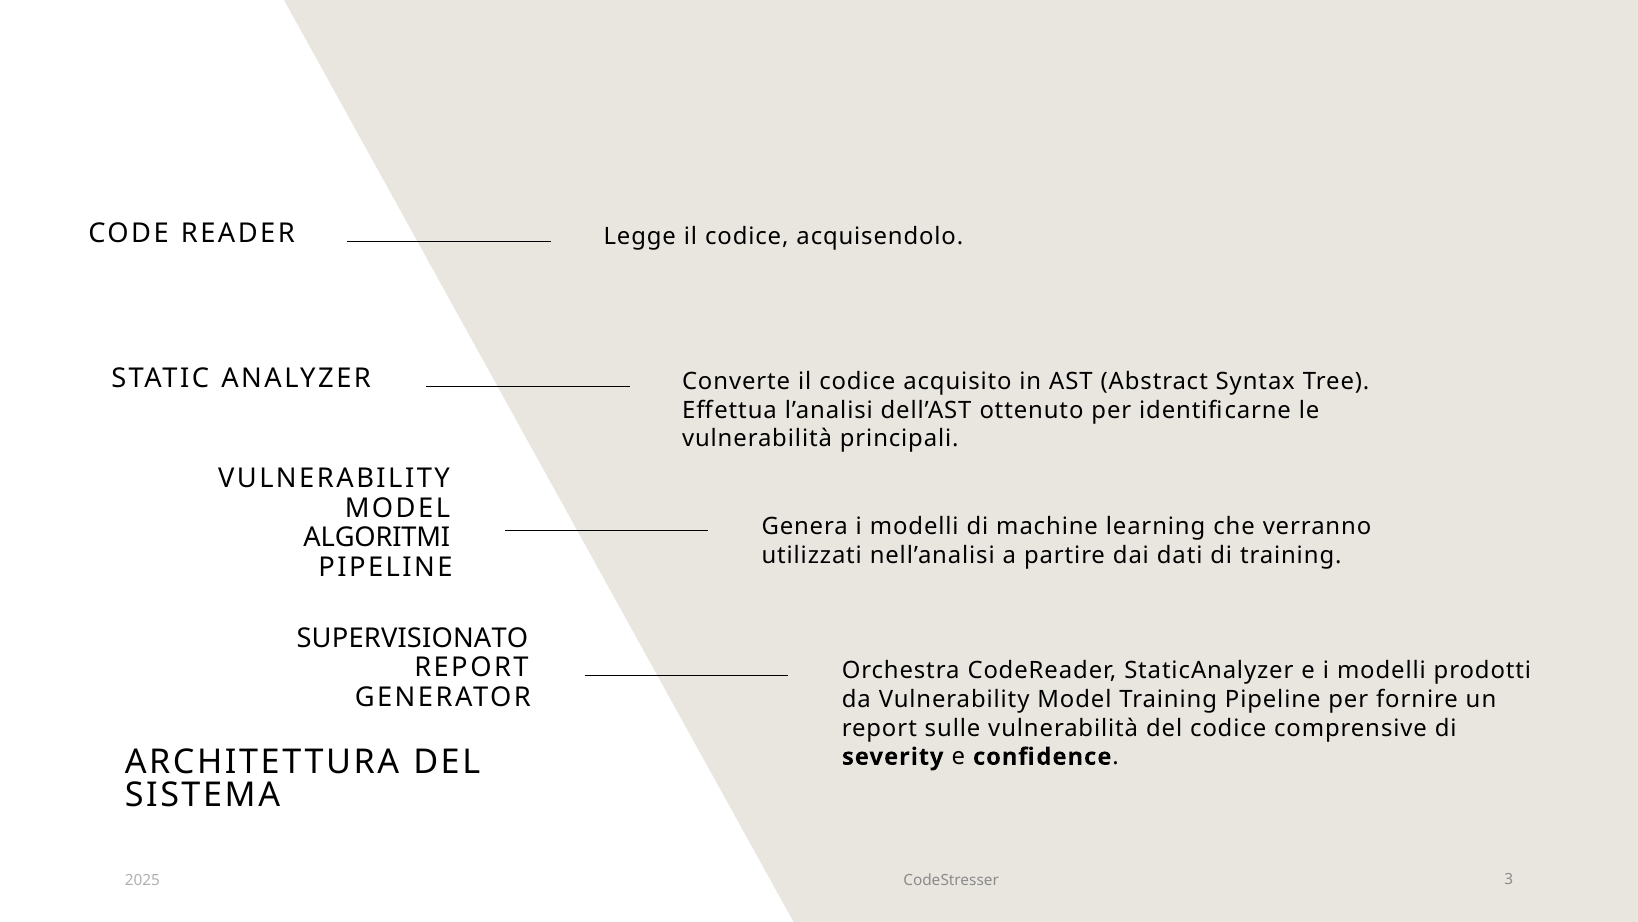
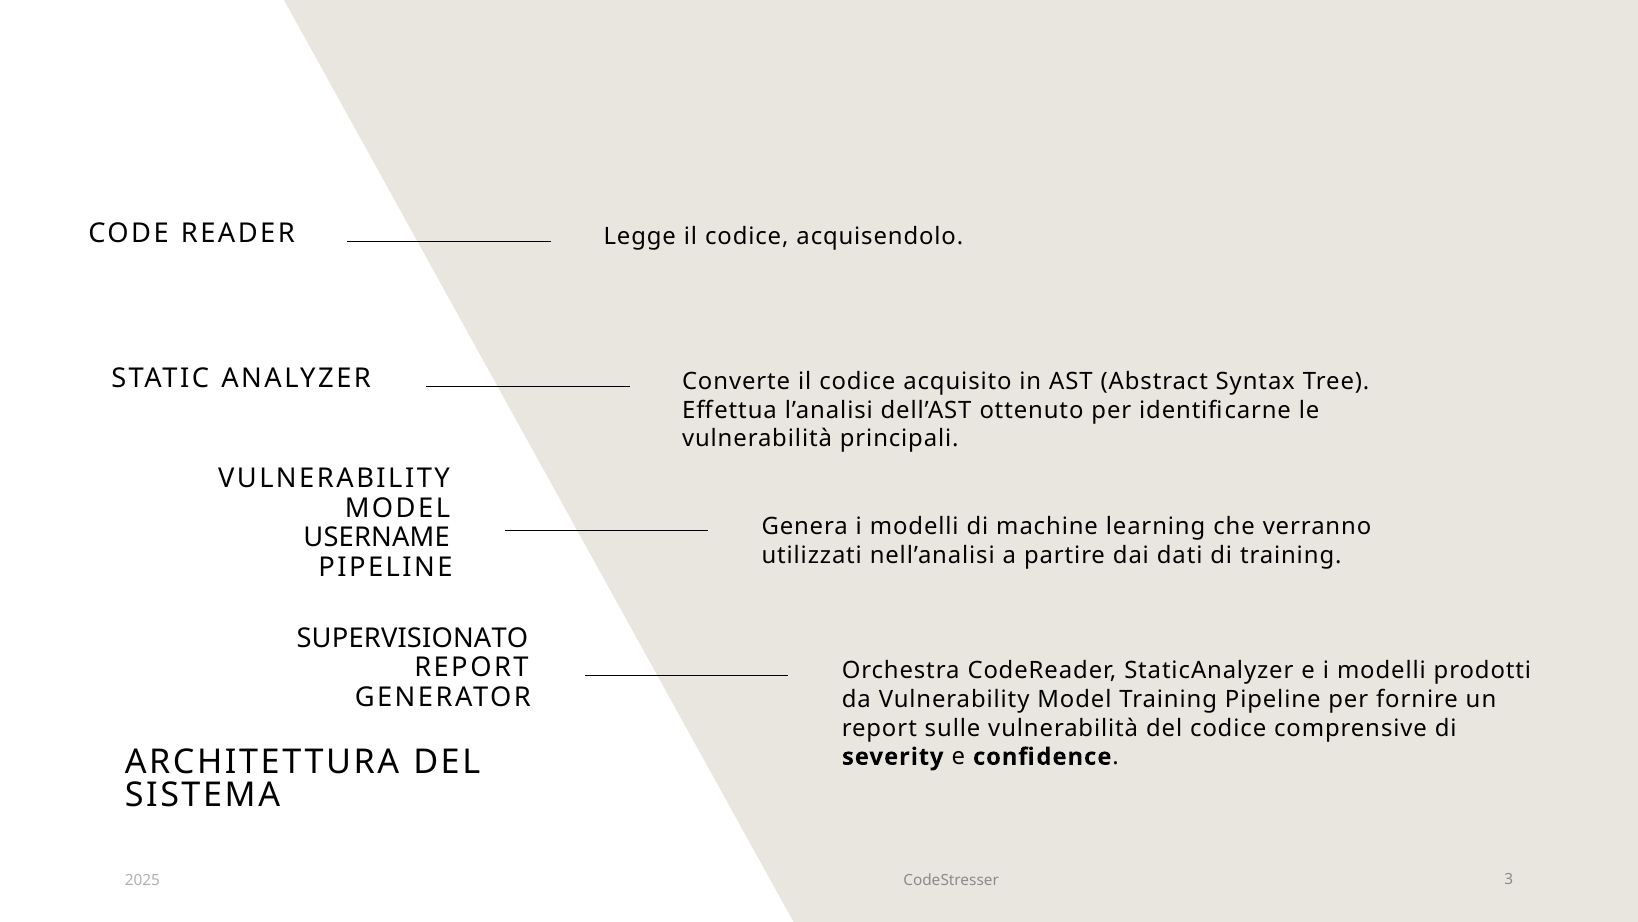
ALGORITMI: ALGORITMI -> USERNAME
